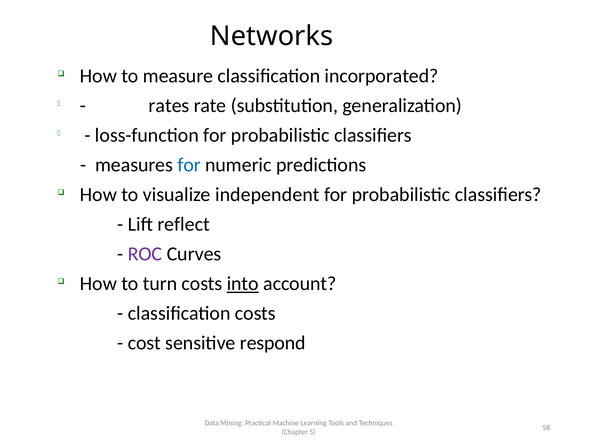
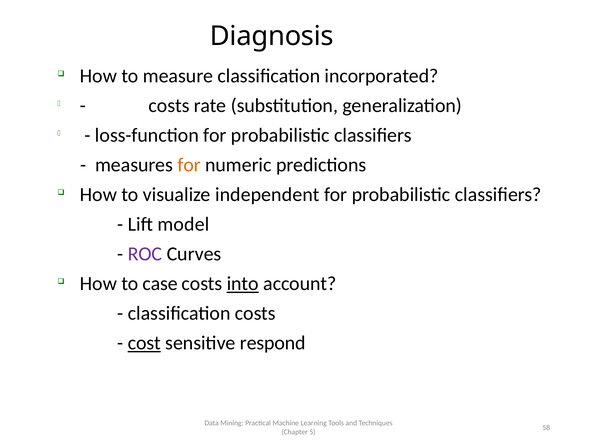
Networks: Networks -> Diagnosis
rates at (169, 106): rates -> costs
for at (189, 165) colour: blue -> orange
reflect: reflect -> model
turn: turn -> case
cost underline: none -> present
